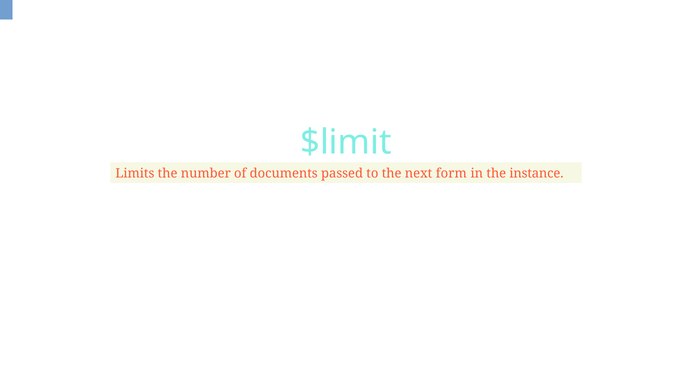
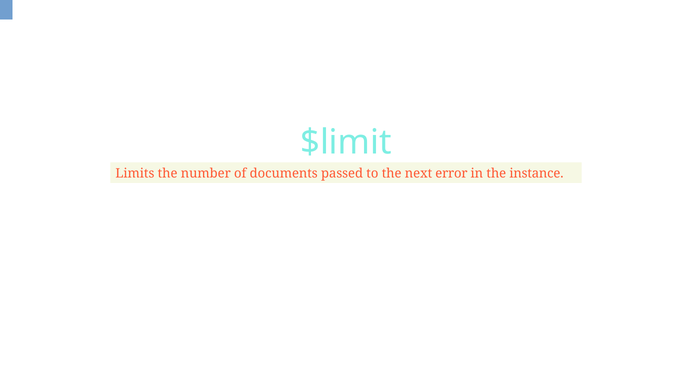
form: form -> error
